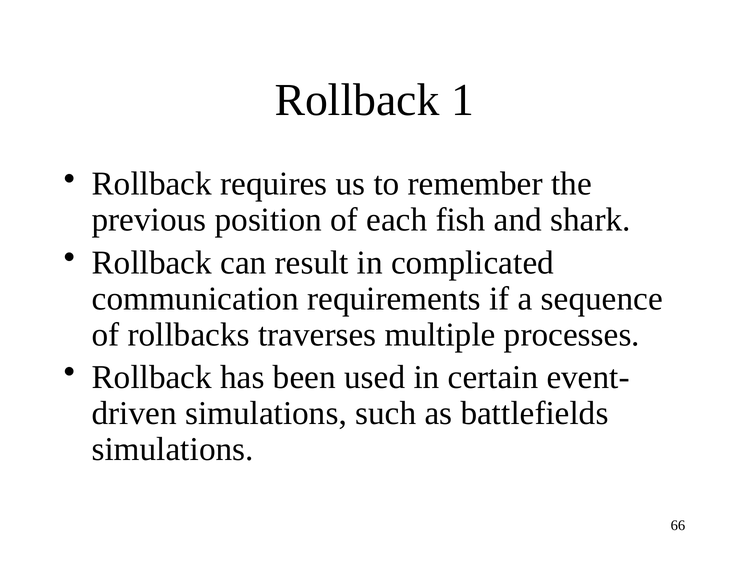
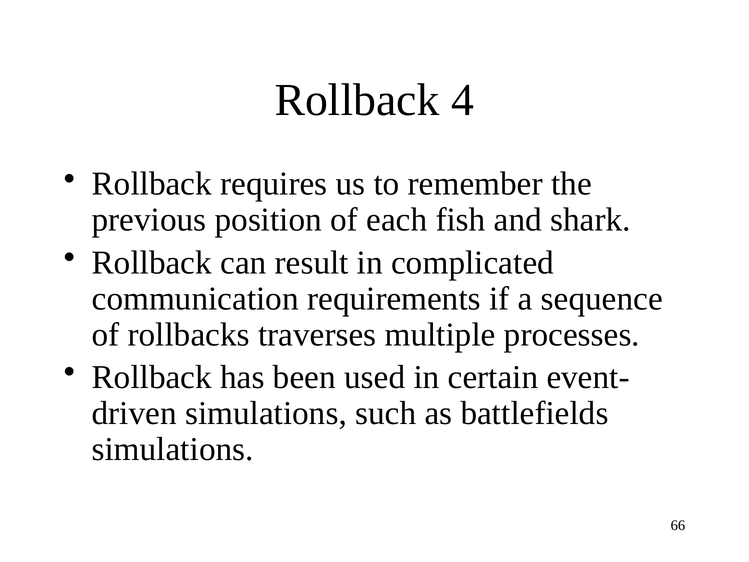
1: 1 -> 4
